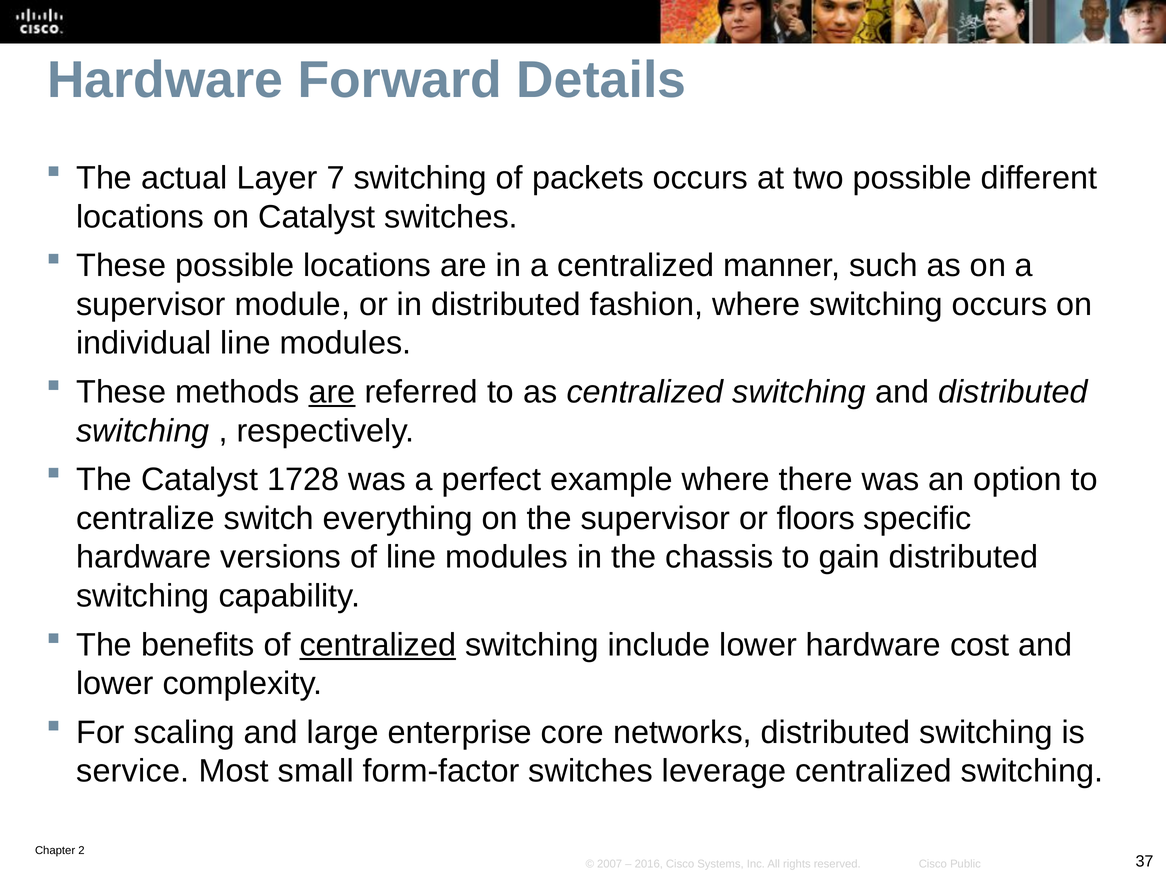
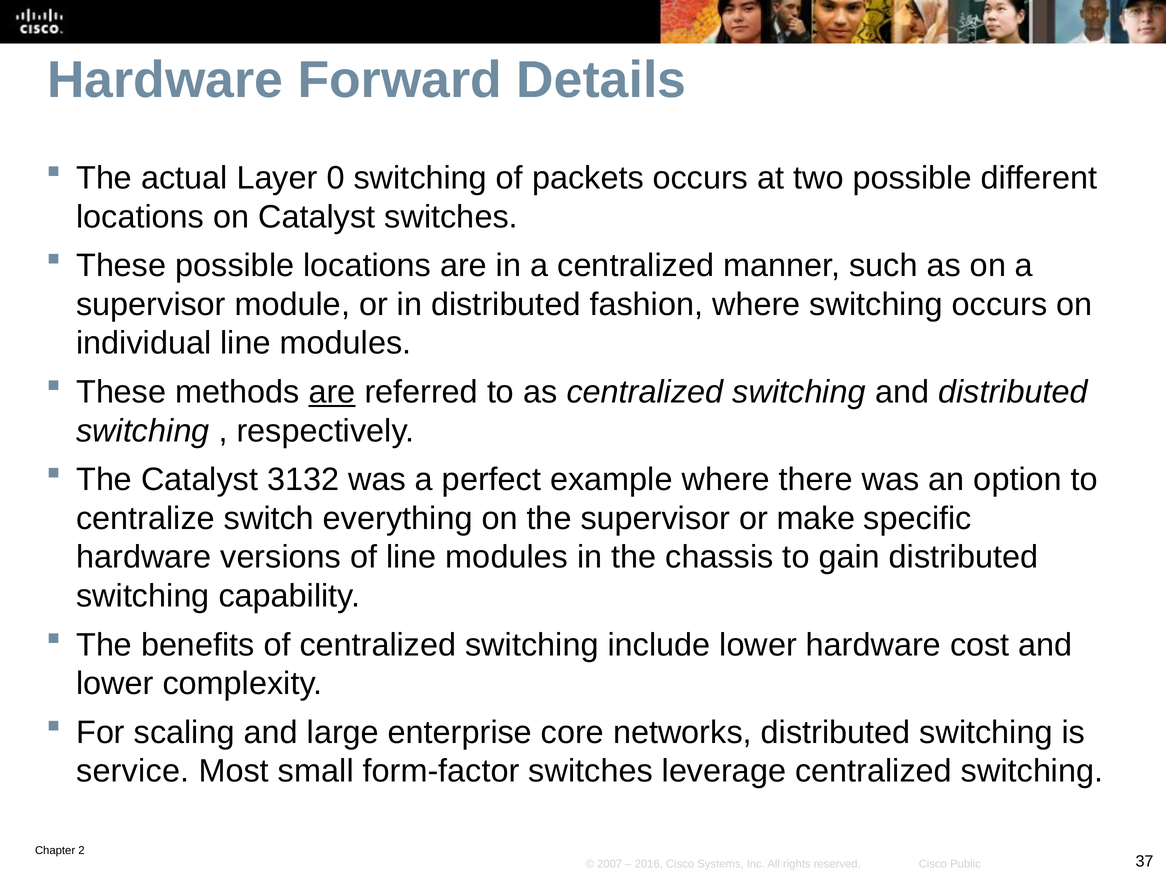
7: 7 -> 0
1728: 1728 -> 3132
floors: floors -> make
centralized at (378, 644) underline: present -> none
